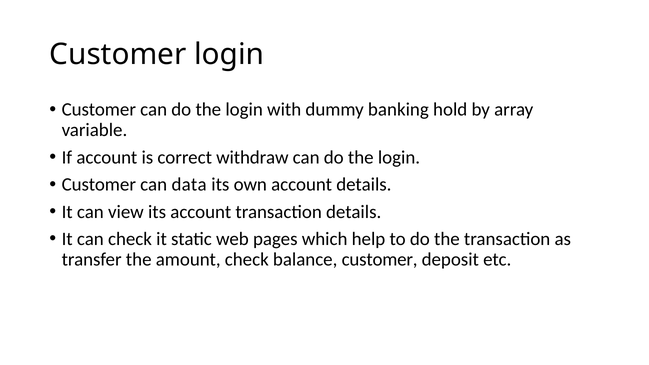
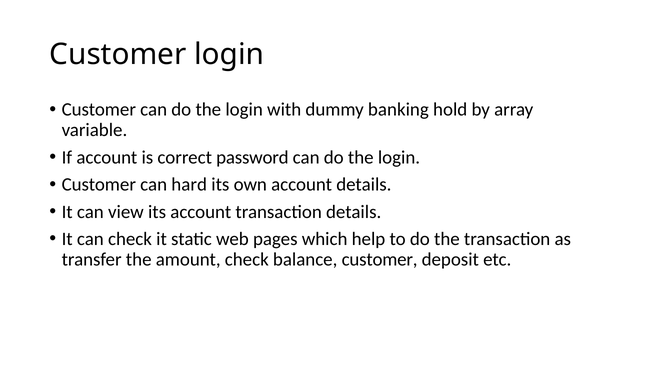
withdraw: withdraw -> password
data: data -> hard
